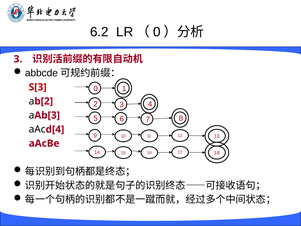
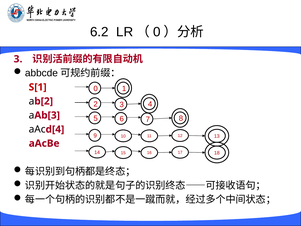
S[3: S[3 -> S[1
